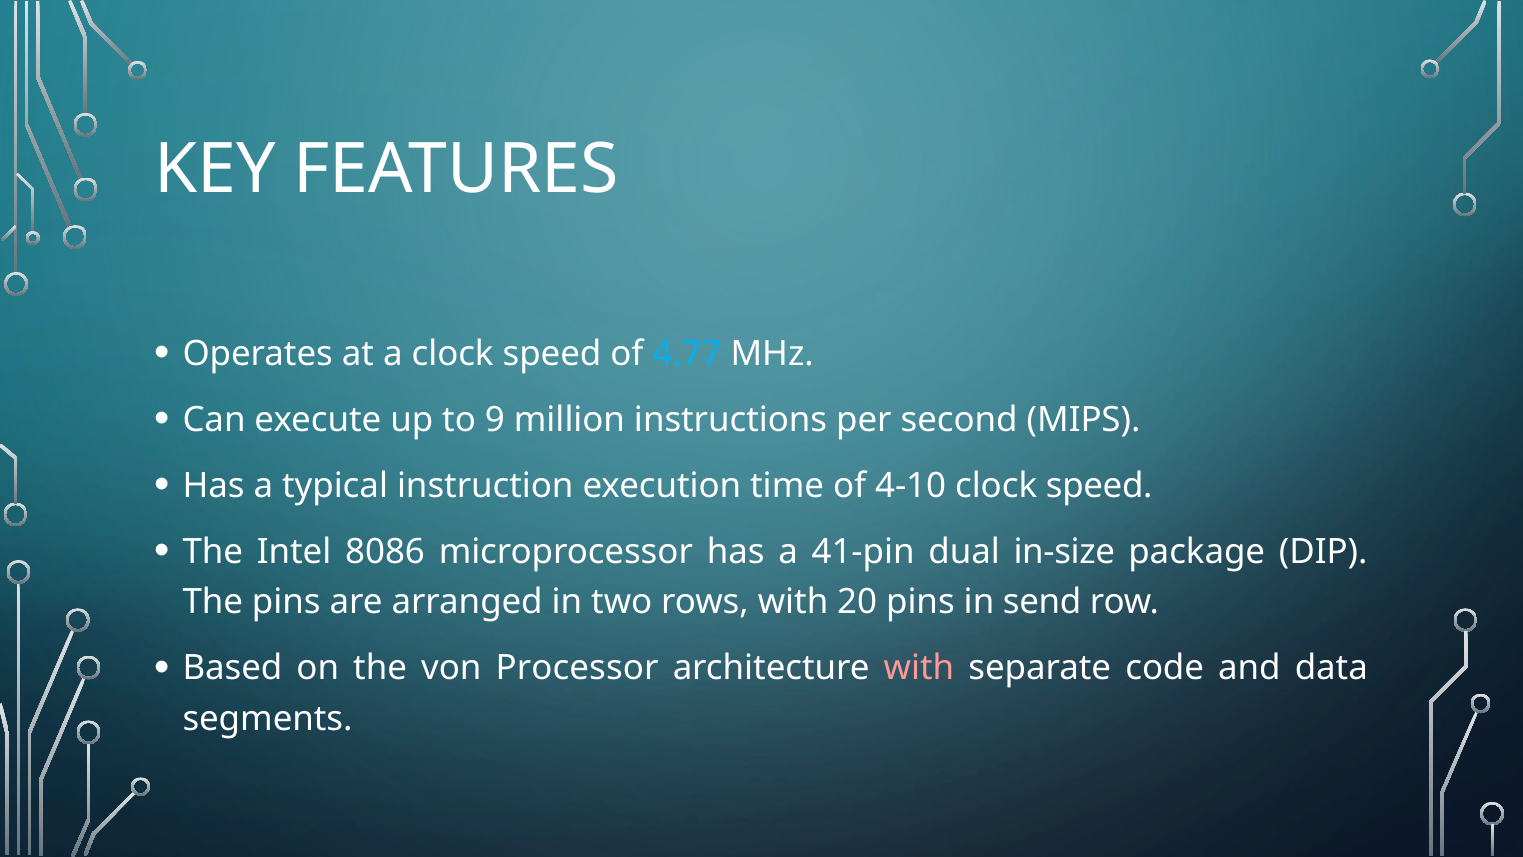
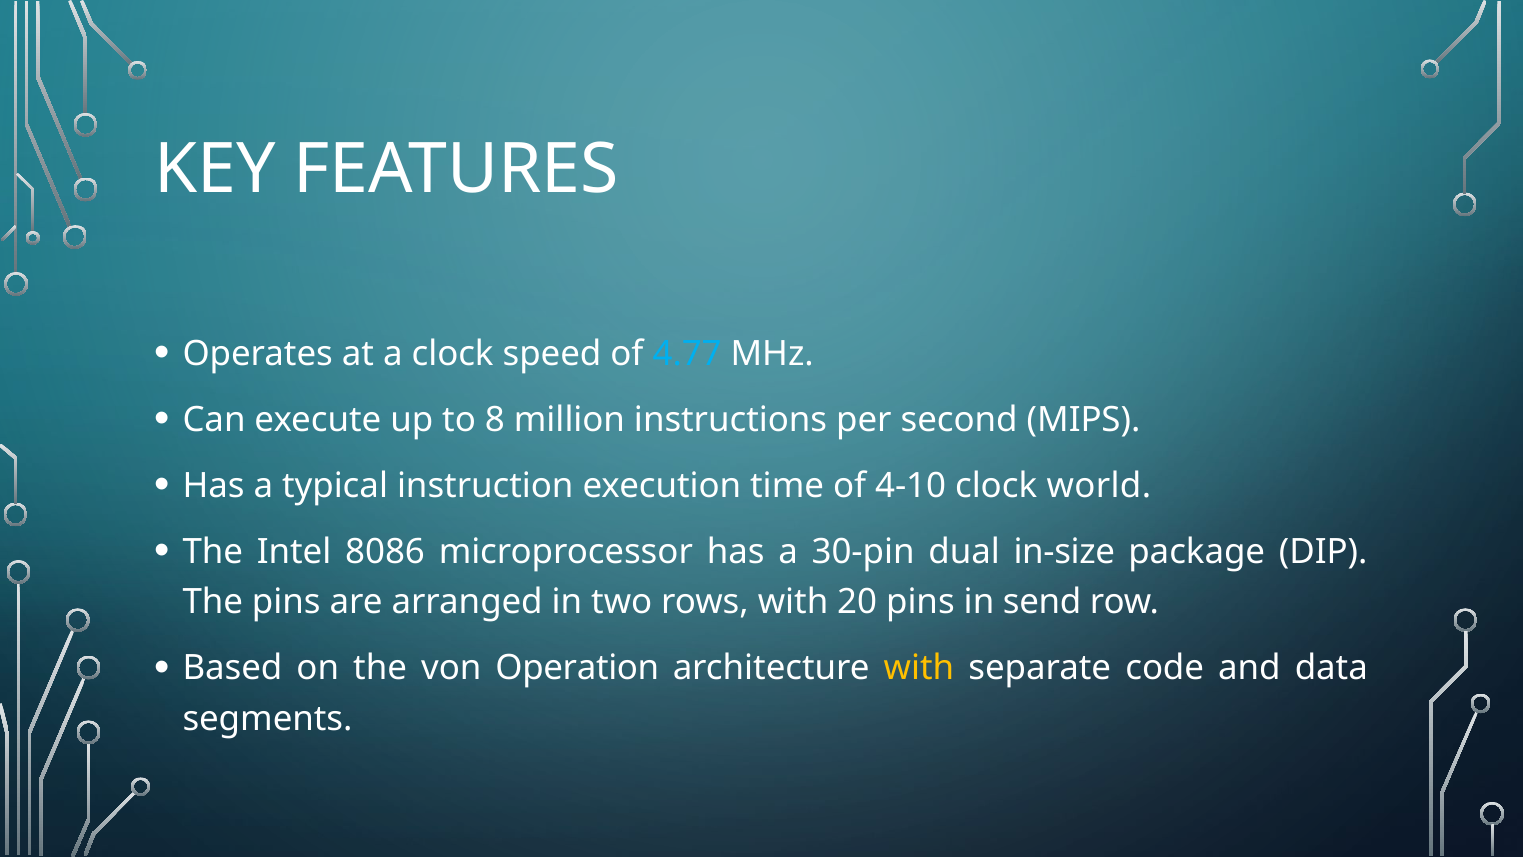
9: 9 -> 8
4-10 clock speed: speed -> world
41-pin: 41-pin -> 30-pin
Processor: Processor -> Operation
with at (919, 668) colour: pink -> yellow
